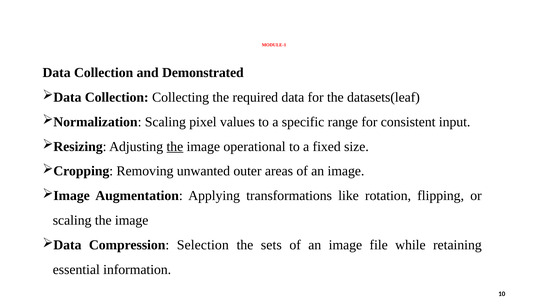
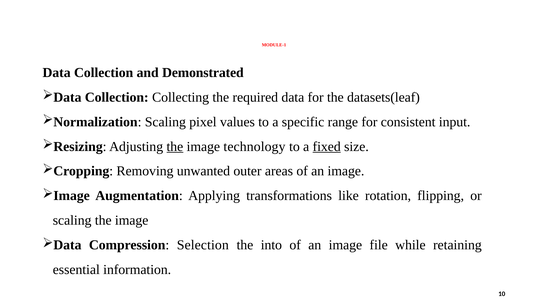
operational: operational -> technology
fixed underline: none -> present
sets: sets -> into
